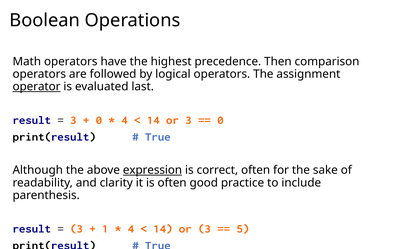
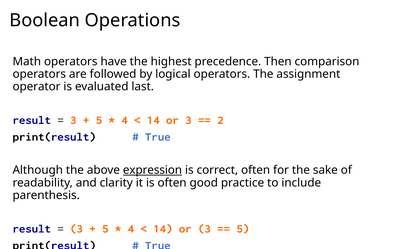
operator underline: present -> none
0 at (99, 120): 0 -> 5
0 at (220, 120): 0 -> 2
1 at (105, 229): 1 -> 5
